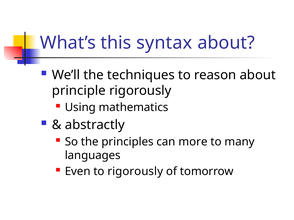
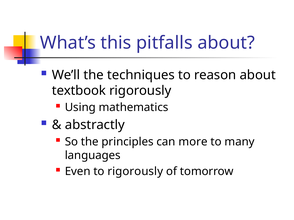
syntax: syntax -> pitfalls
principle: principle -> textbook
